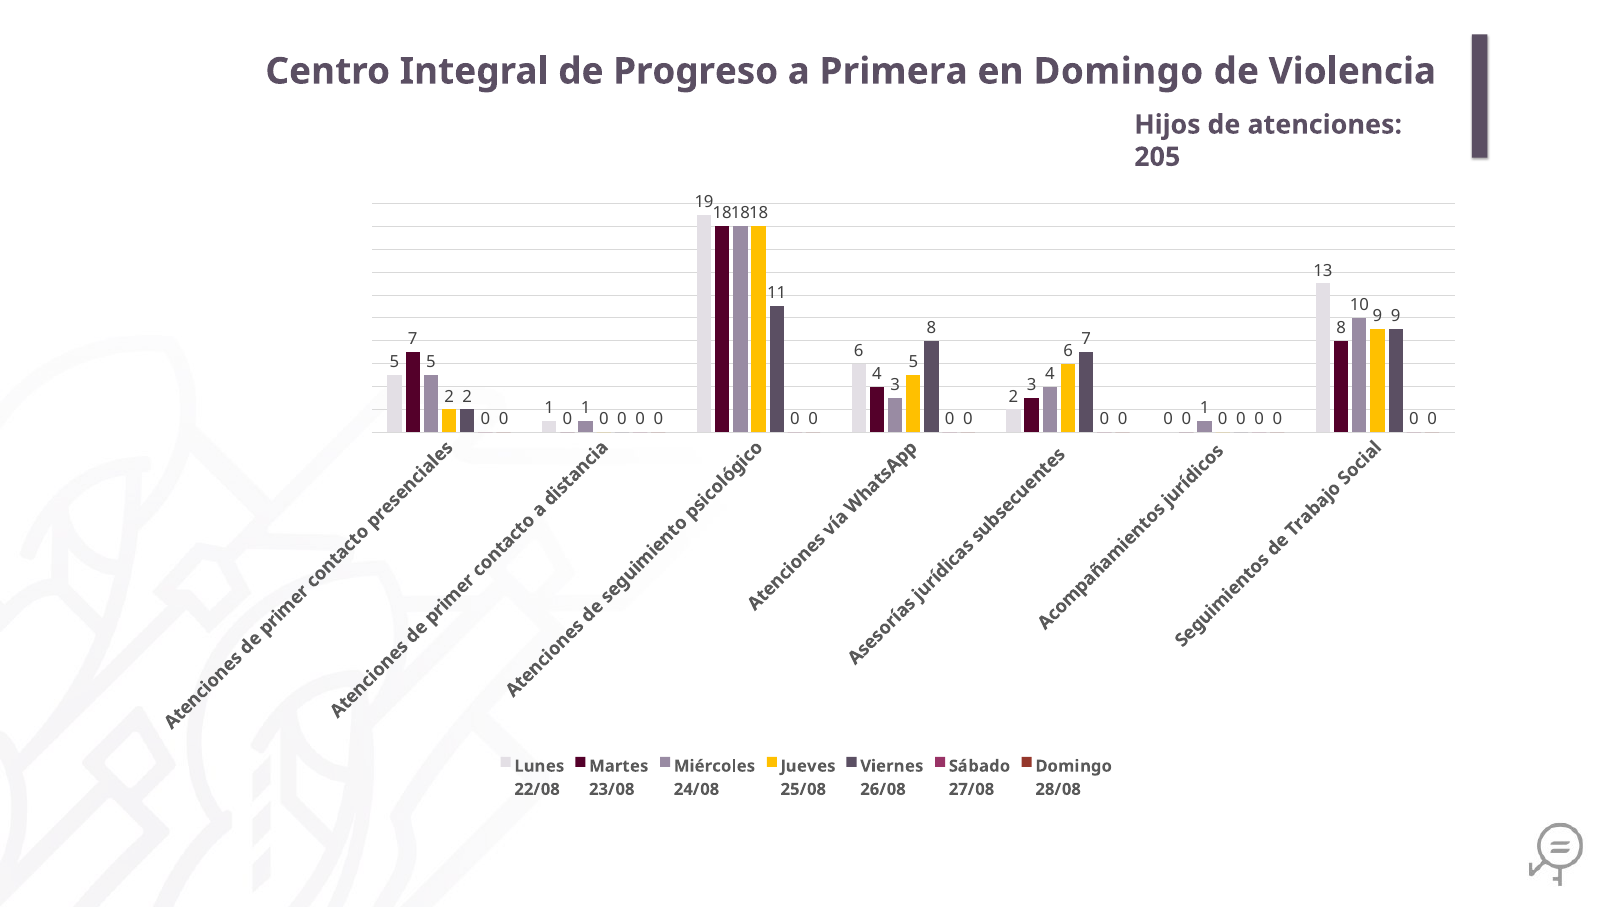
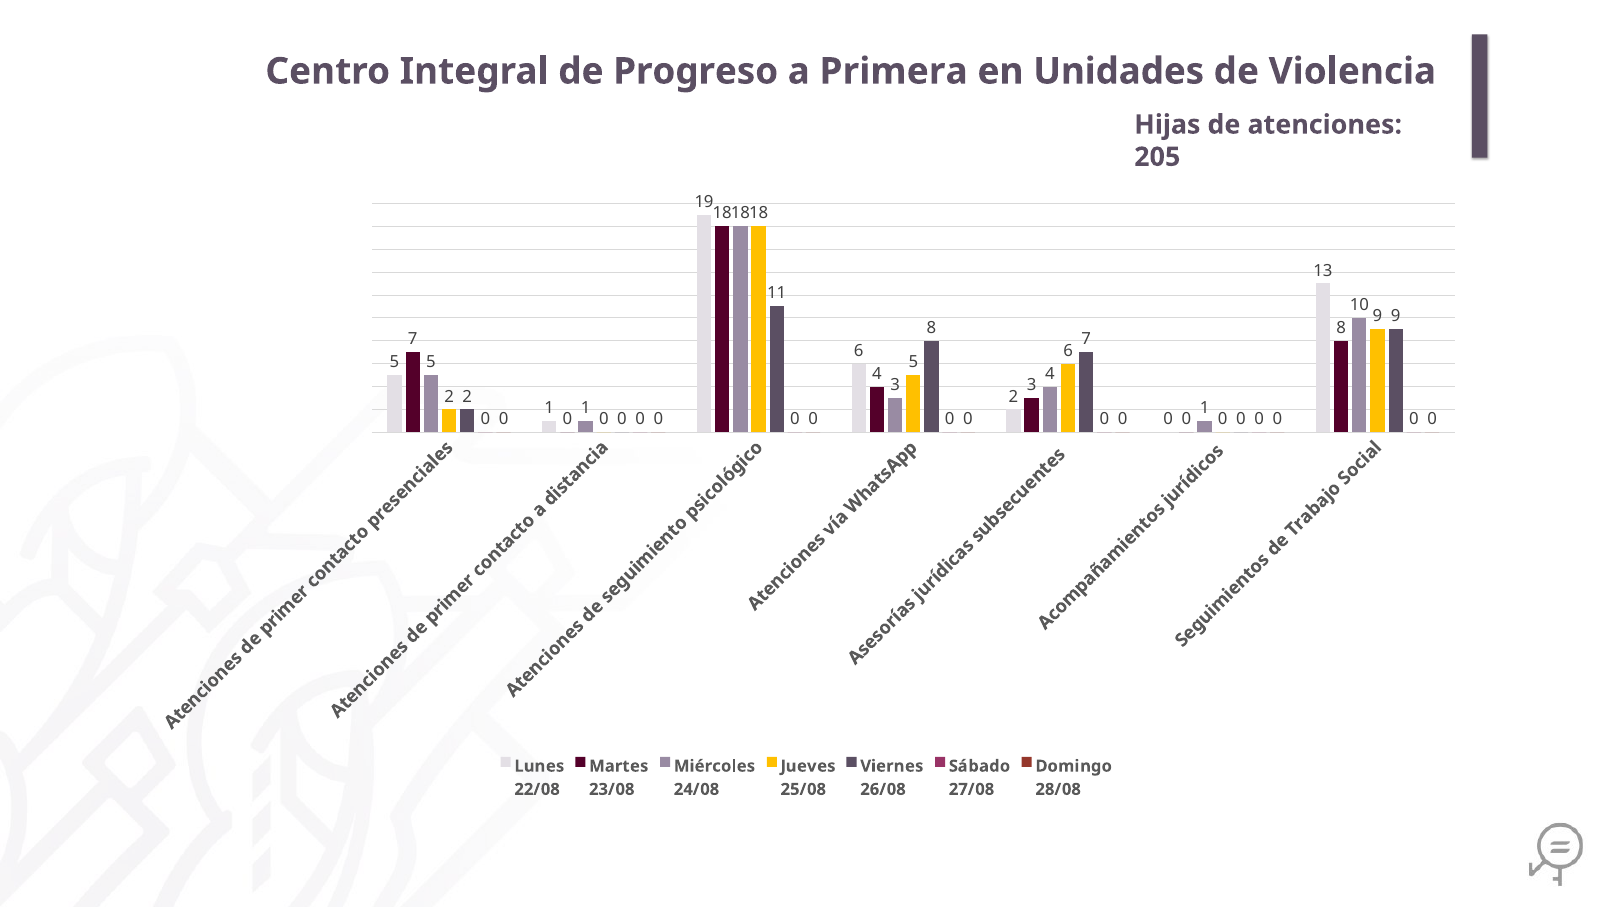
en Domingo: Domingo -> Unidades
Hijos: Hijos -> Hijas
